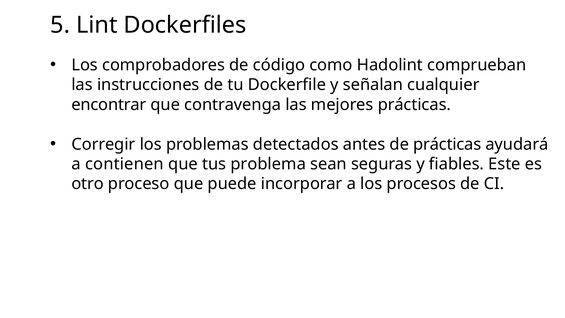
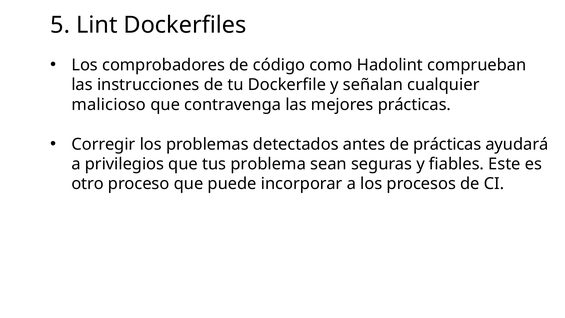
encontrar: encontrar -> malicioso
contienen: contienen -> privilegios
